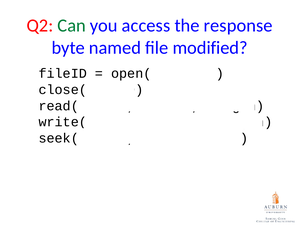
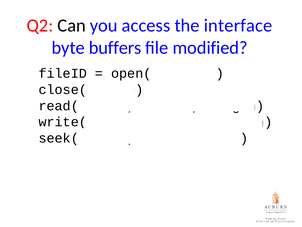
Can colour: green -> black
response: response -> interface
named: named -> buffers
